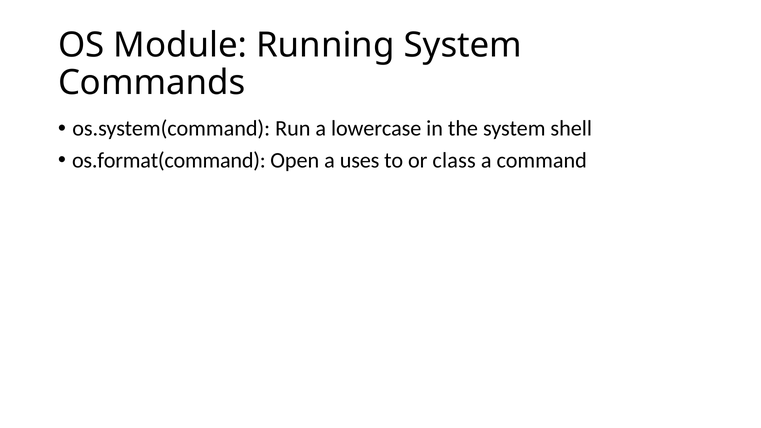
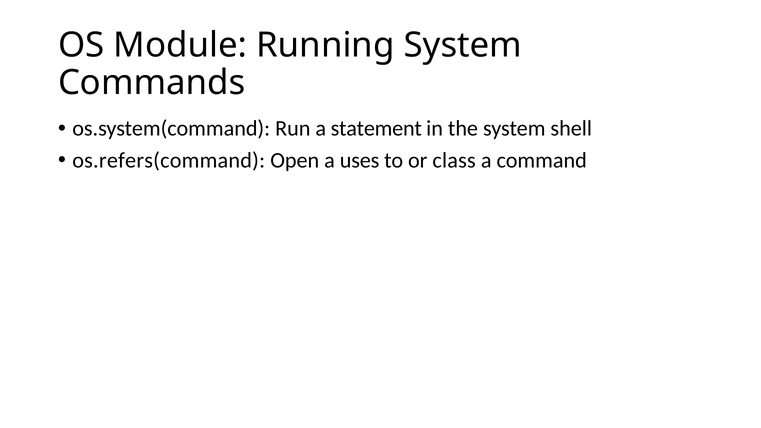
lowercase: lowercase -> statement
os.format(command: os.format(command -> os.refers(command
